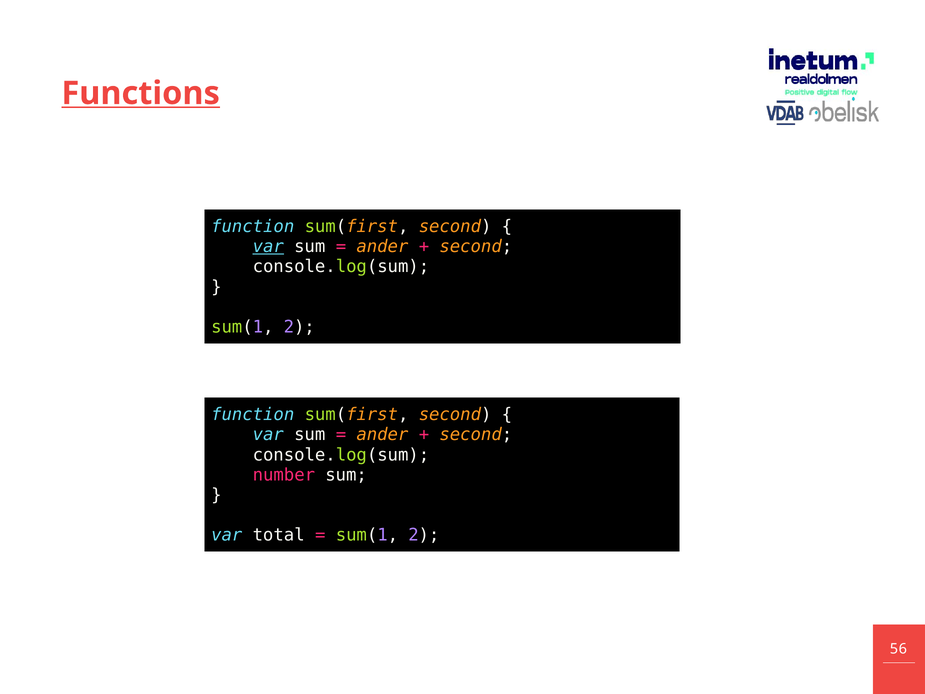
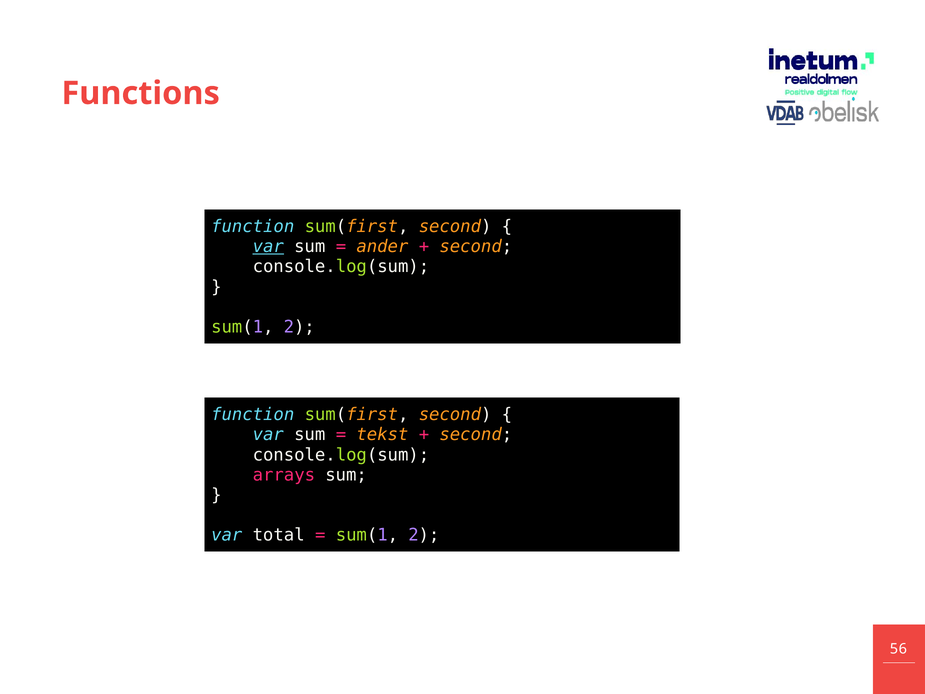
Functions underline: present -> none
ander at (382, 435): ander -> tekst
number: number -> arrays
